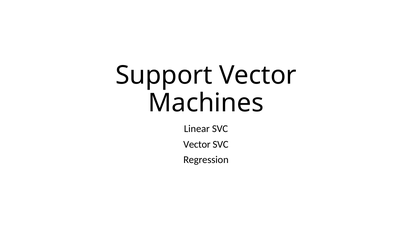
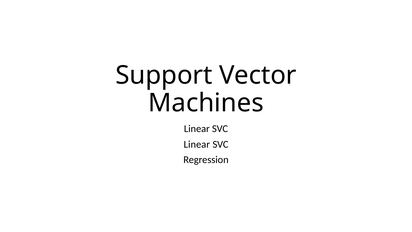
Vector at (197, 144): Vector -> Linear
